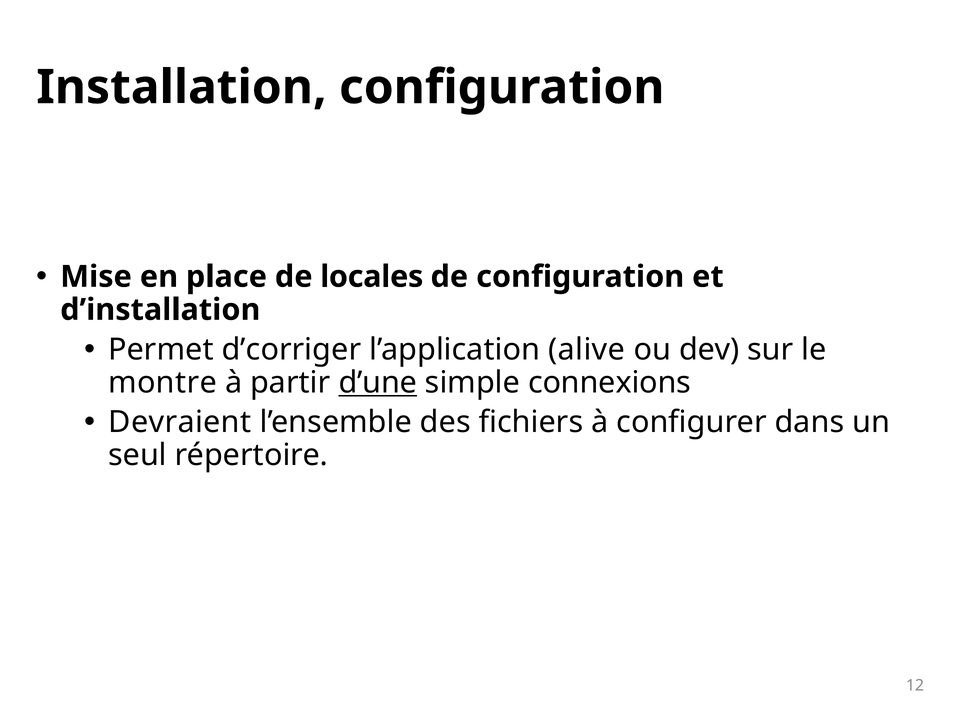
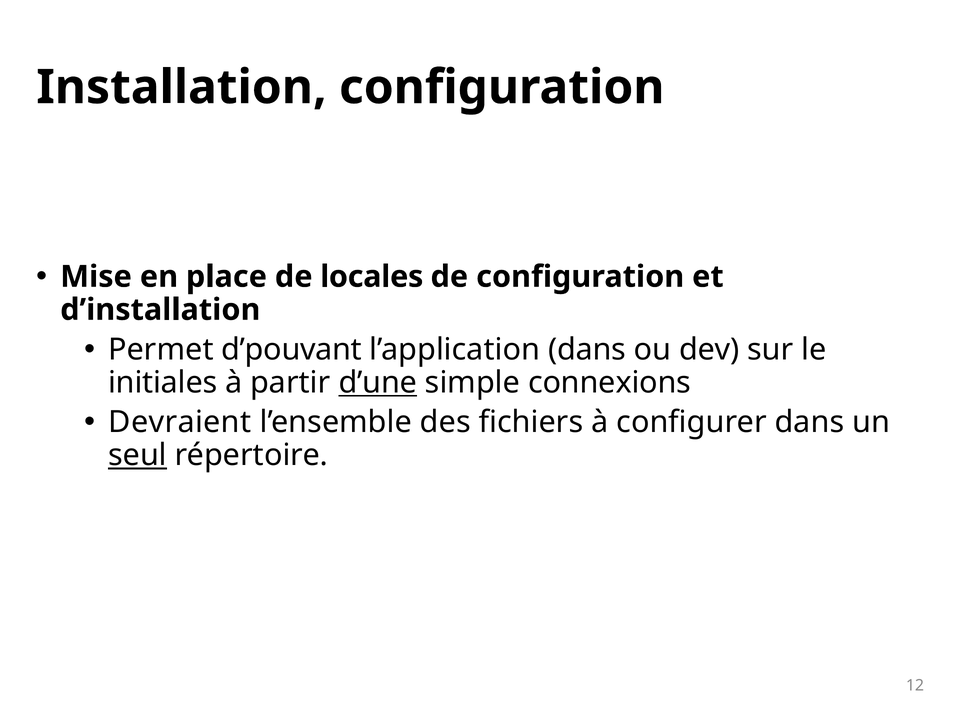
d’corriger: d’corriger -> d’pouvant
l’application alive: alive -> dans
montre: montre -> initiales
seul underline: none -> present
